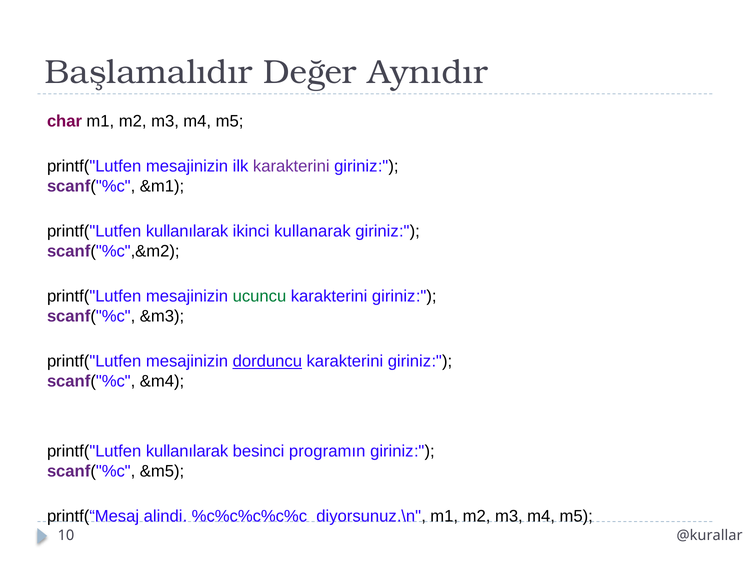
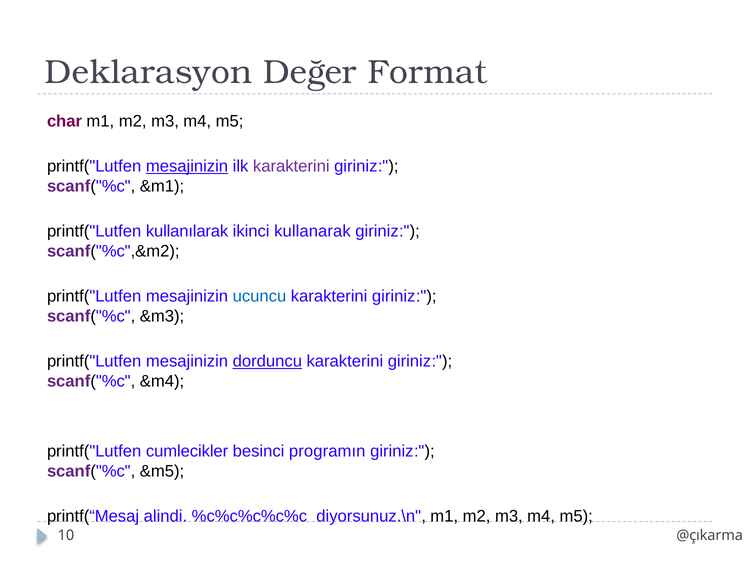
Başlamalıdır: Başlamalıdır -> Deklarasyon
Aynıdır: Aynıdır -> Format
mesajinizin at (187, 166) underline: none -> present
ucuncu colour: green -> blue
kullanılarak at (187, 451): kullanılarak -> cumlecikler
@kurallar: @kurallar -> @çıkarma
